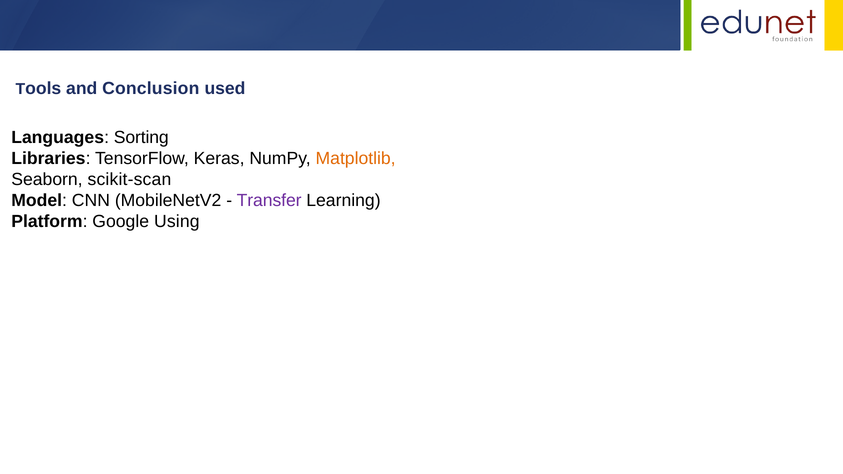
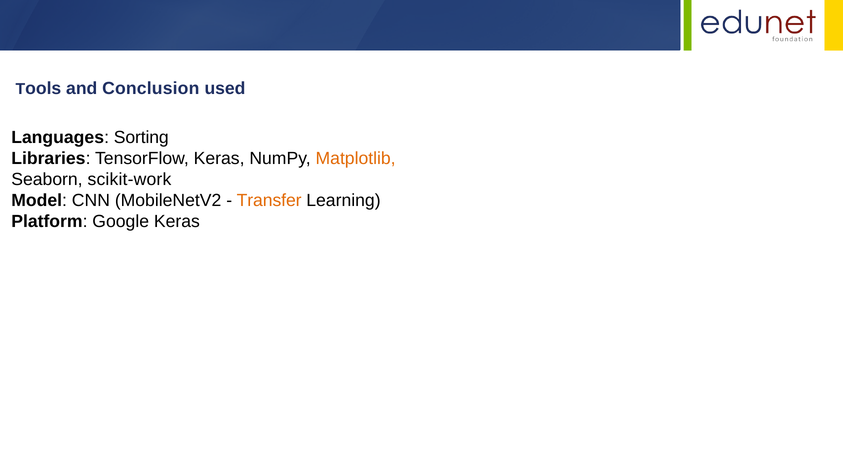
scikit-scan: scikit-scan -> scikit-work
Transfer colour: purple -> orange
Google Using: Using -> Keras
